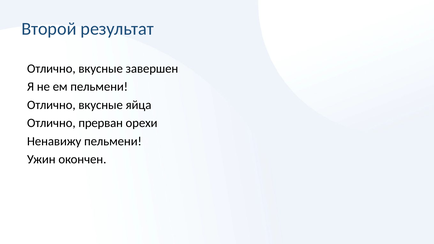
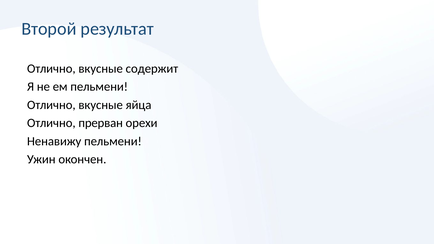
завершен: завершен -> содержит
